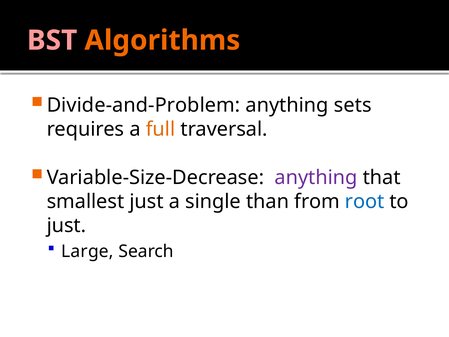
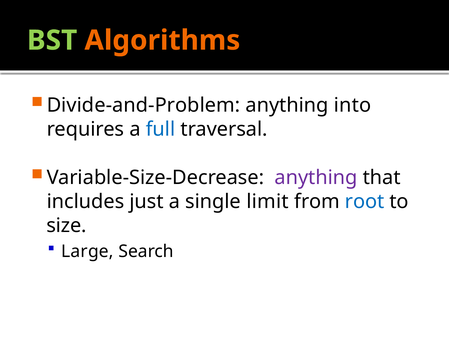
BST colour: pink -> light green
sets: sets -> into
full colour: orange -> blue
smallest: smallest -> includes
than: than -> limit
just at (66, 225): just -> size
